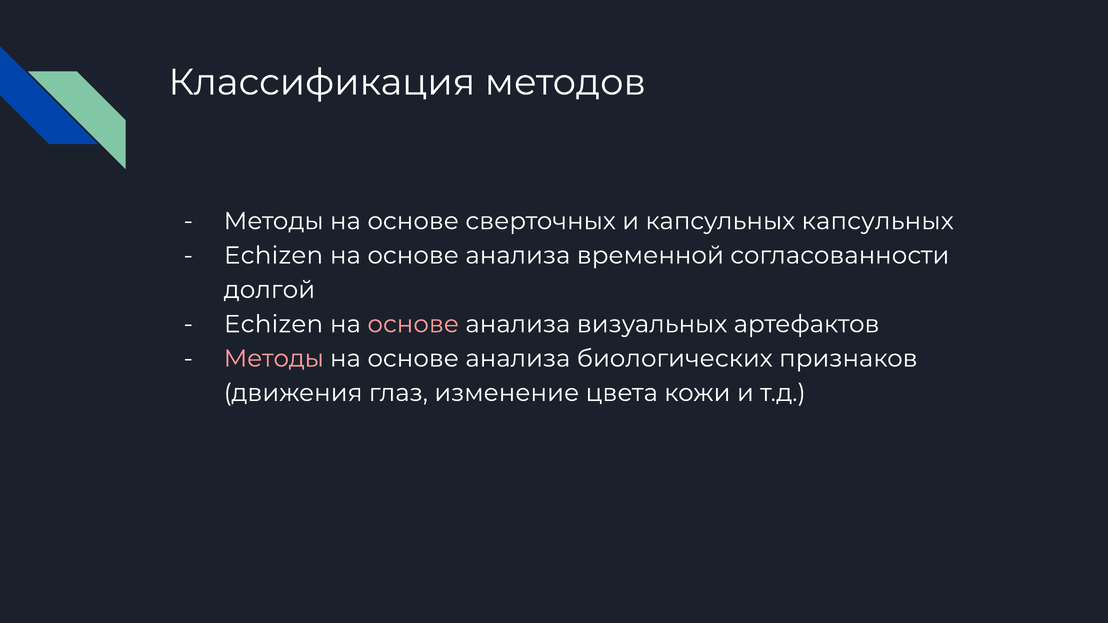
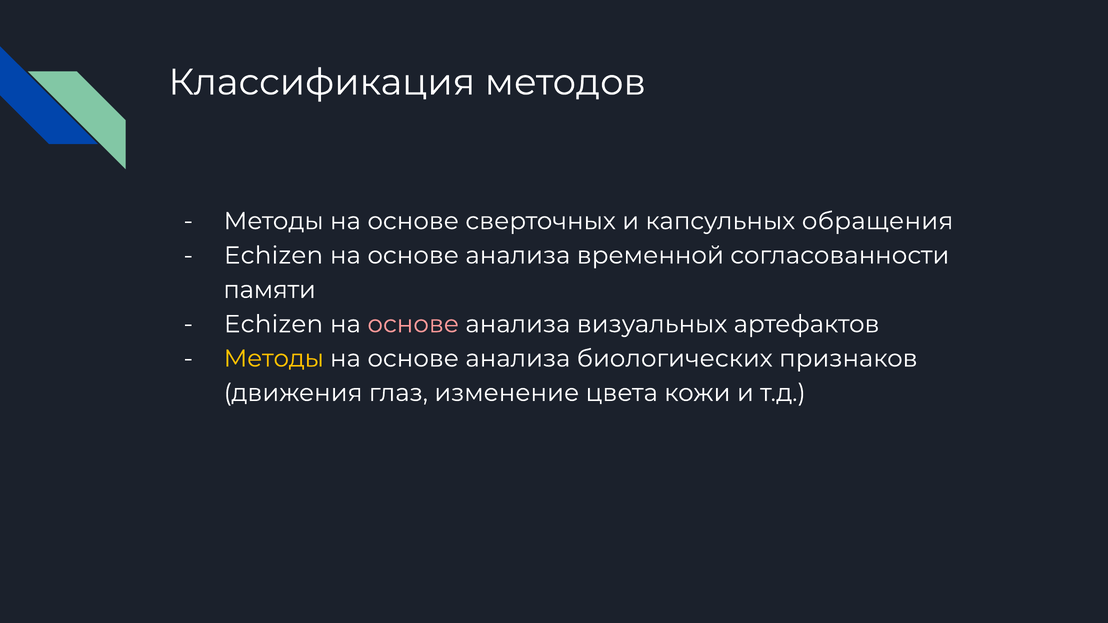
капсульных капсульных: капсульных -> обращения
долгой: долгой -> памяти
Методы at (274, 359) colour: pink -> yellow
